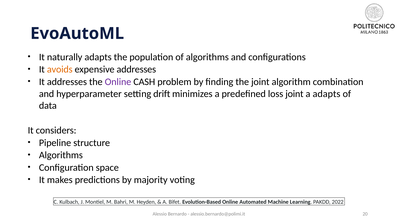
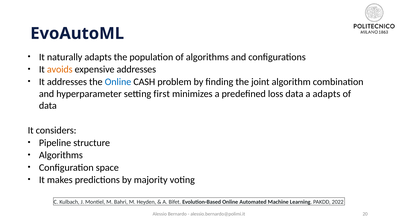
Online at (118, 82) colour: purple -> blue
drift: drift -> first
loss joint: joint -> data
